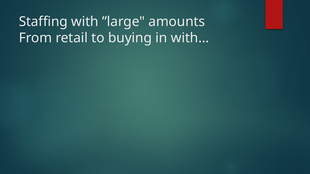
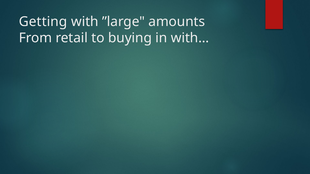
Staffing: Staffing -> Getting
